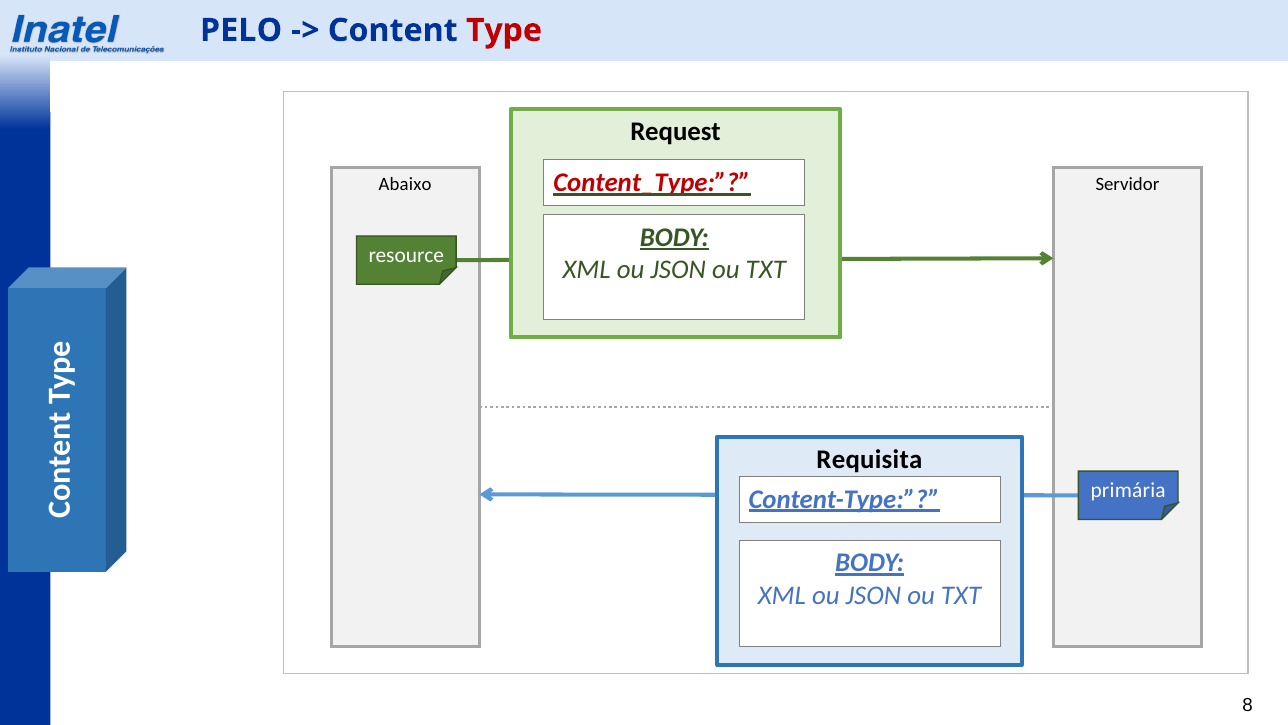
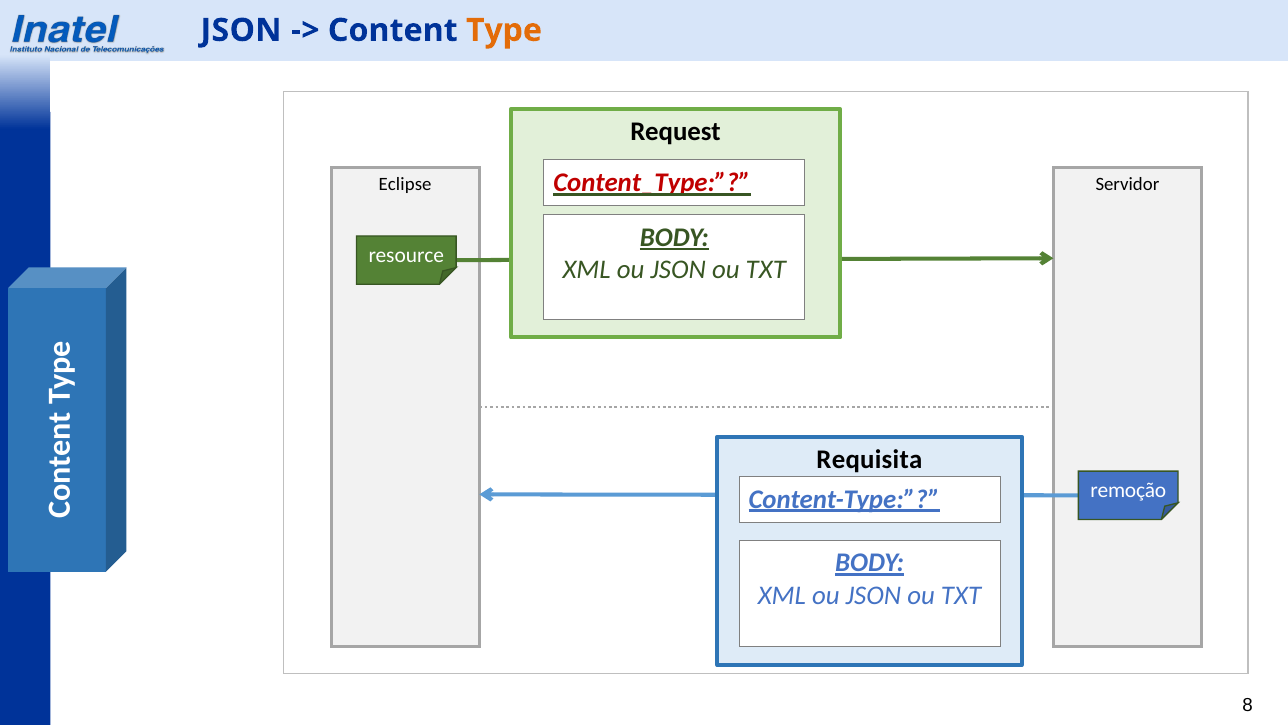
PELO at (241, 30): PELO -> JSON
Type colour: red -> orange
Abaixo: Abaixo -> Eclipse
primária: primária -> remoção
